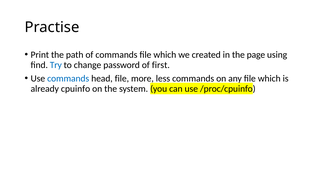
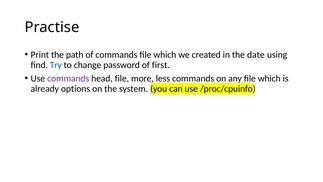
page: page -> date
commands at (68, 78) colour: blue -> purple
cpuinfo: cpuinfo -> options
